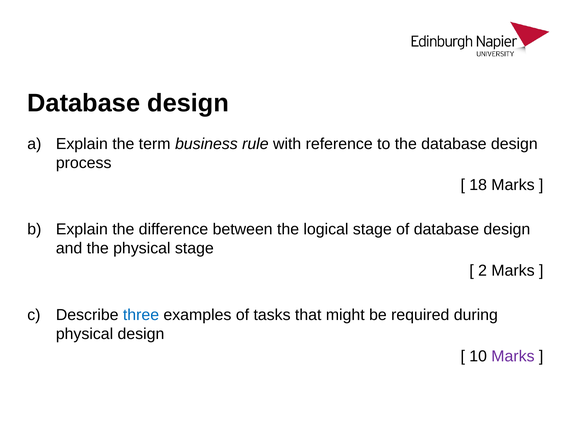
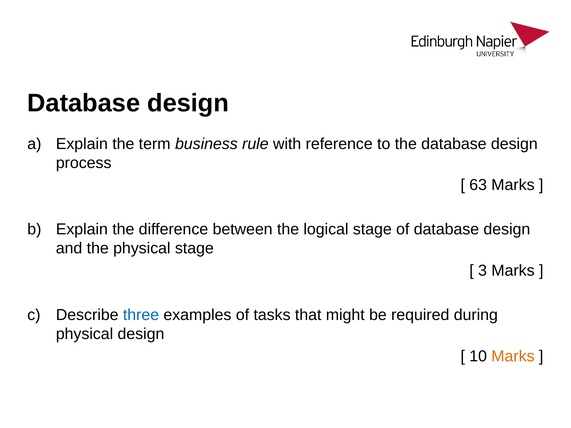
18: 18 -> 63
2: 2 -> 3
Marks at (513, 356) colour: purple -> orange
